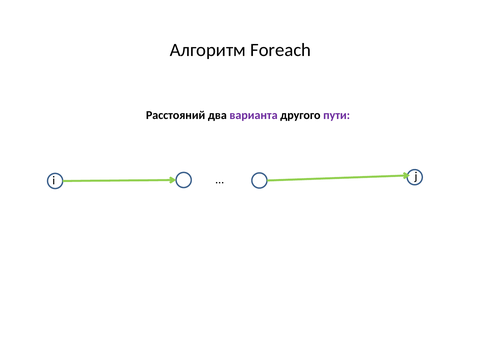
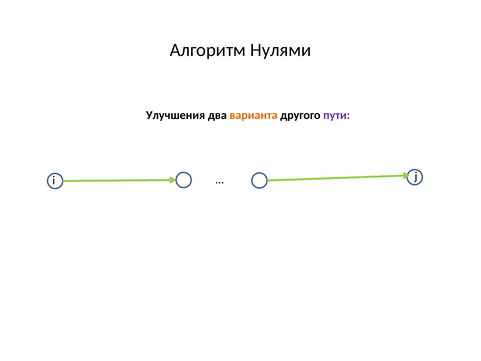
Foreach: Foreach -> Нулями
Расстояний: Расстояний -> Улучшения
варианта colour: purple -> orange
